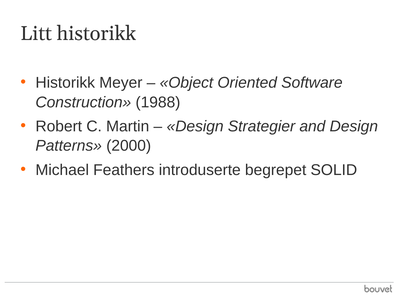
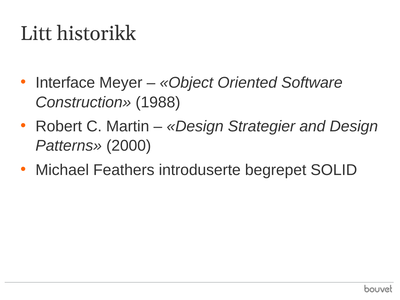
Historikk at (65, 83): Historikk -> Interface
